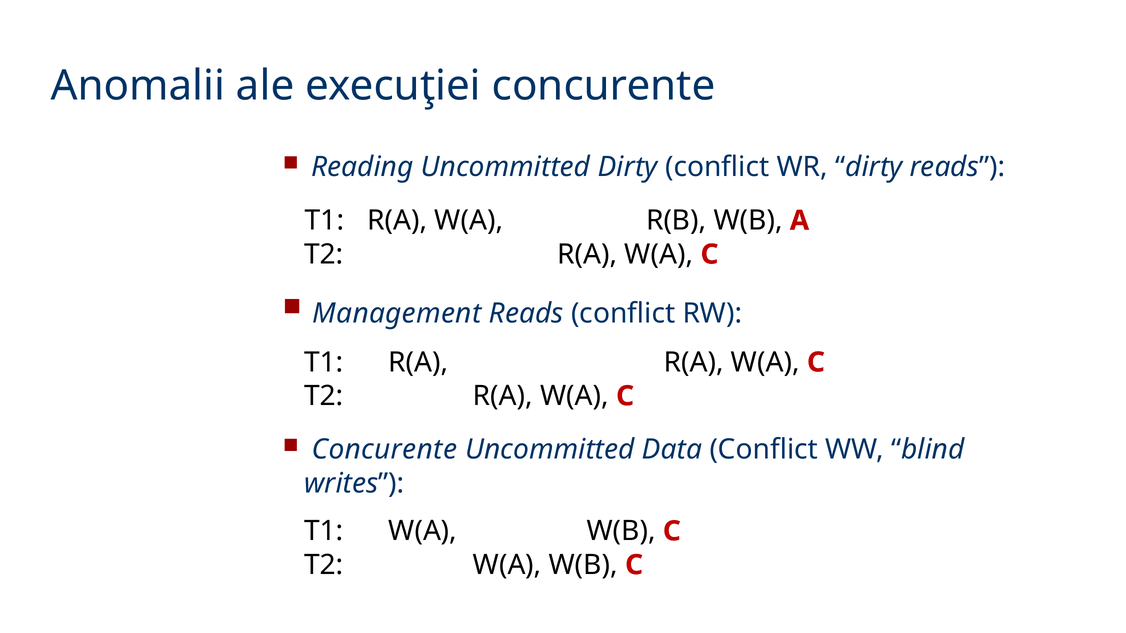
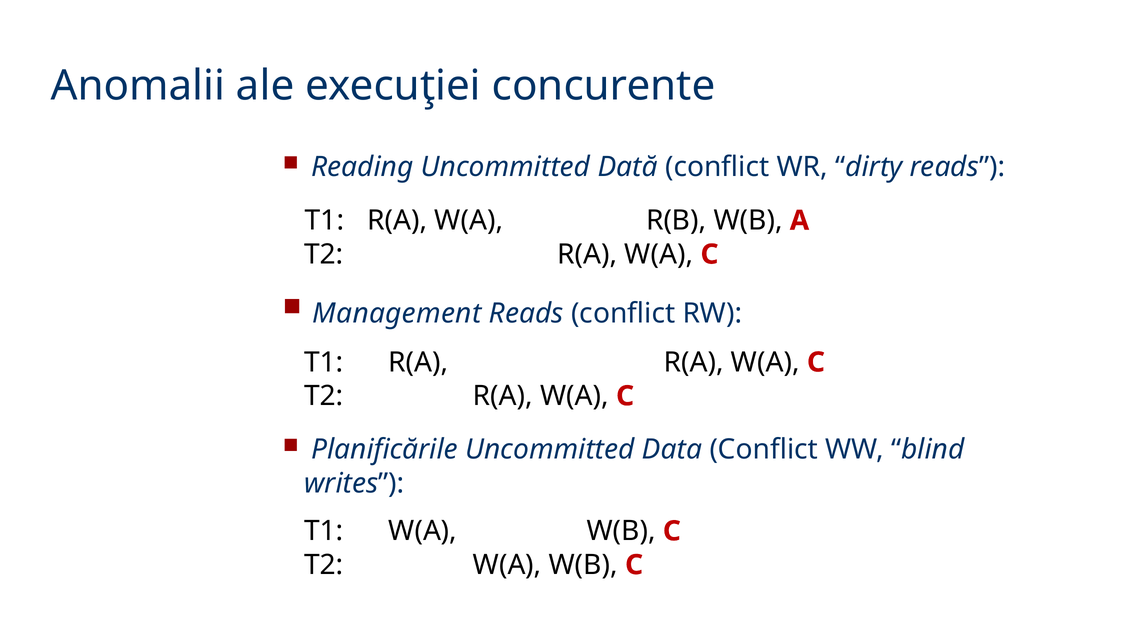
Uncommitted Dirty: Dirty -> Dată
Concurente at (384, 450): Concurente -> Planificările
